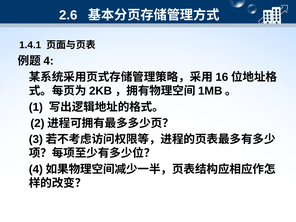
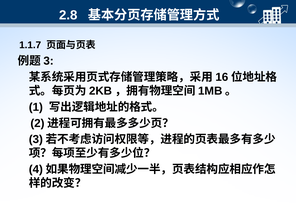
2.6: 2.6 -> 2.8
1.4.1: 1.4.1 -> 1.1.7
4 at (49, 61): 4 -> 3
